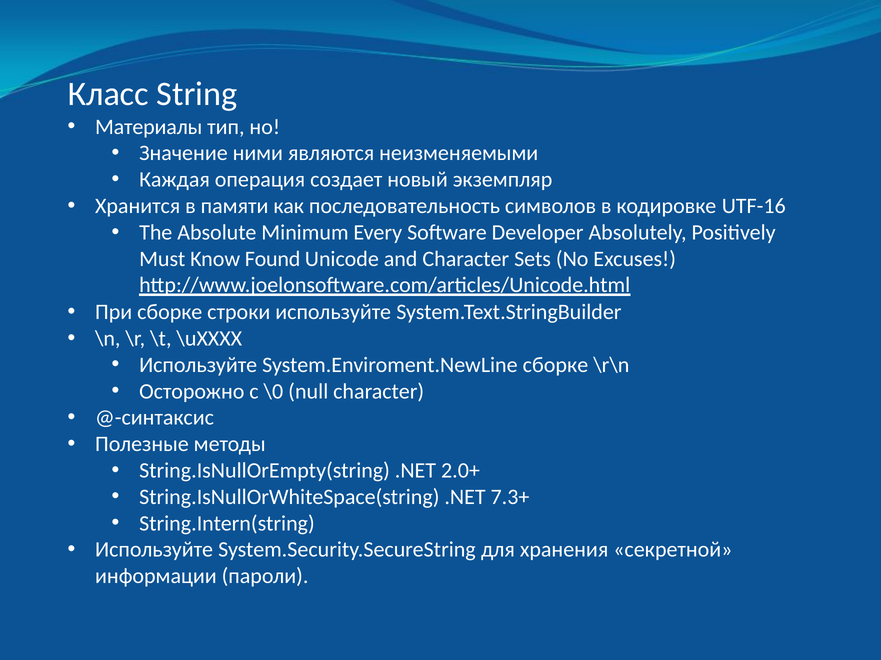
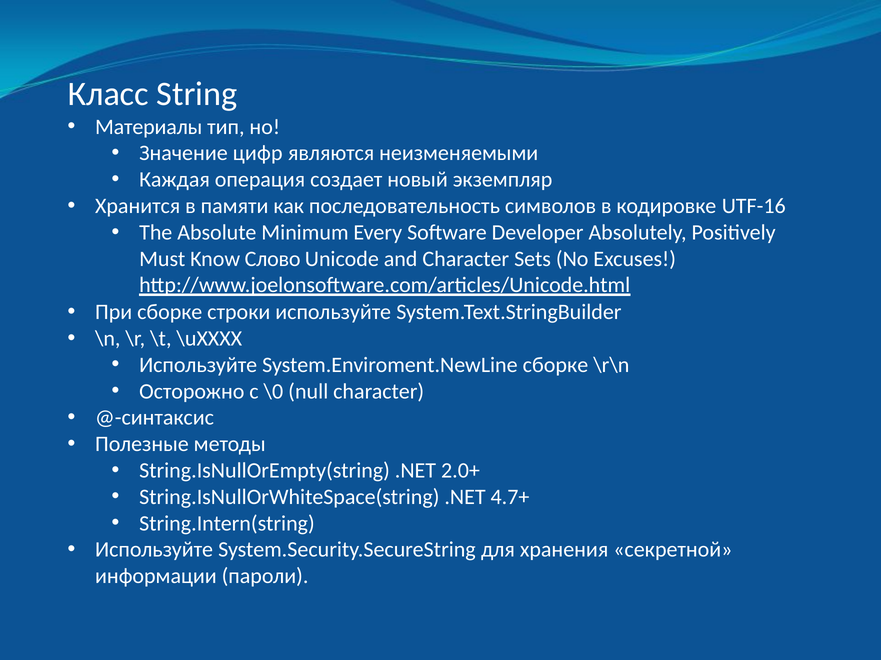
ними: ними -> цифр
Found: Found -> Слово
7.3+: 7.3+ -> 4.7+
